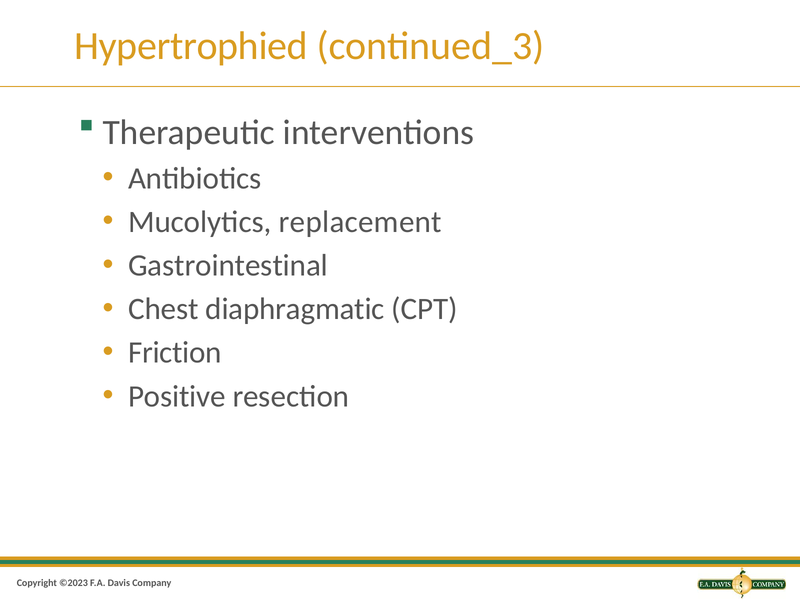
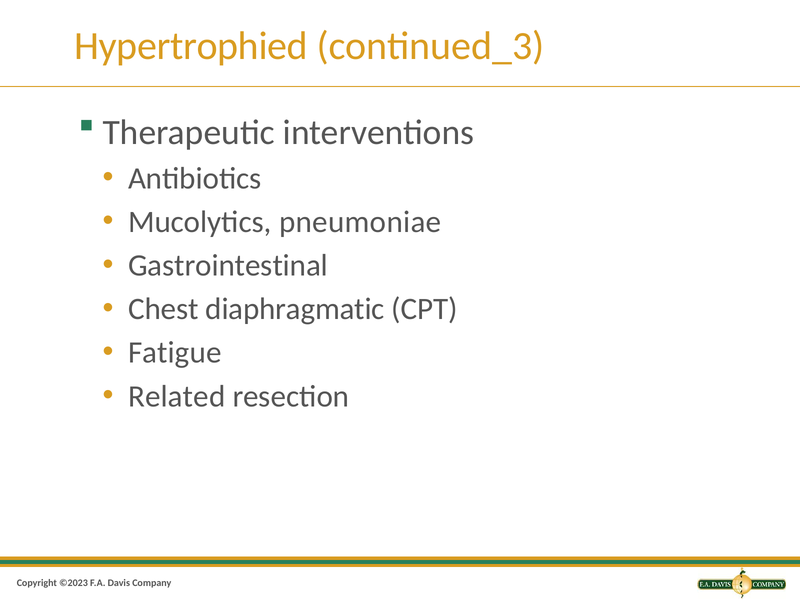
replacement: replacement -> pneumoniae
Friction: Friction -> Fatigue
Positive: Positive -> Related
